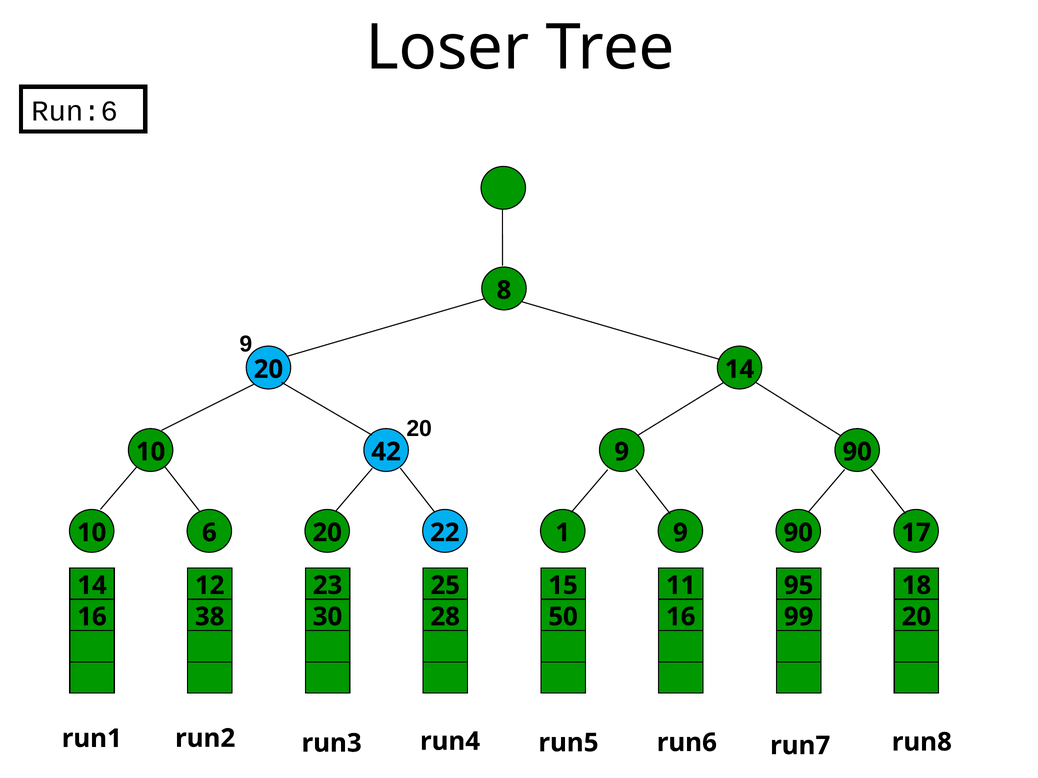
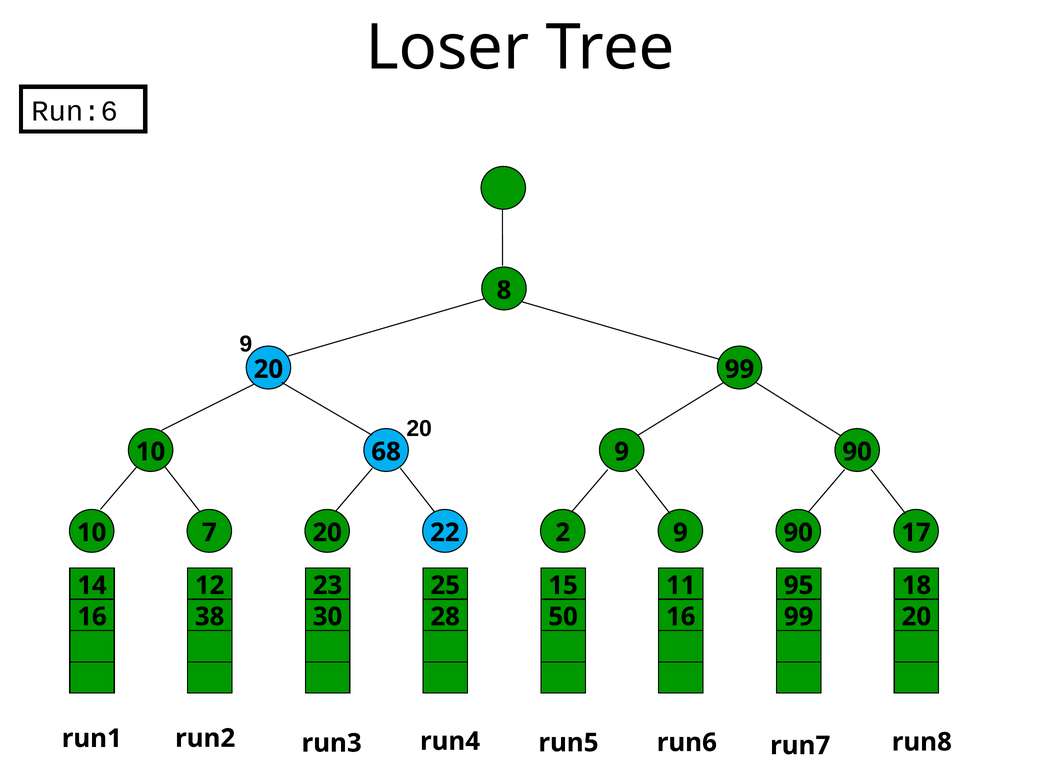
14 at (739, 370): 14 -> 99
42: 42 -> 68
6: 6 -> 7
1: 1 -> 2
